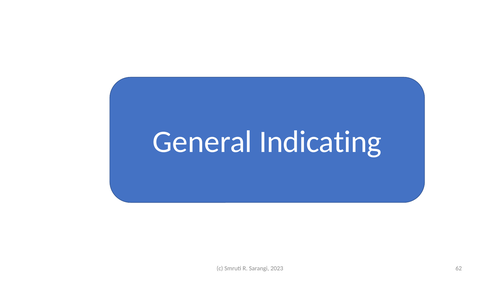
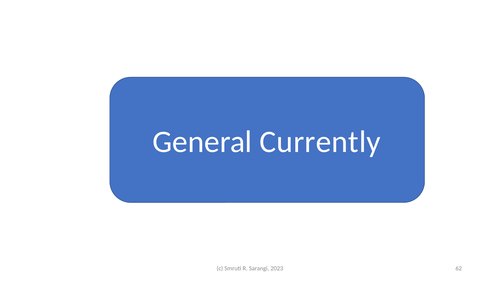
Indicating: Indicating -> Currently
